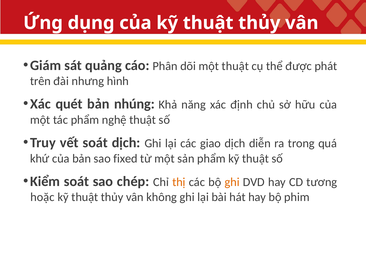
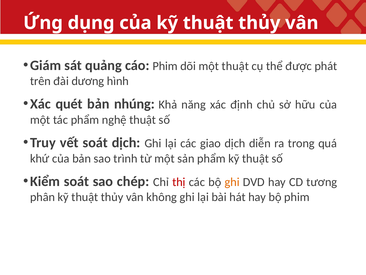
cáo Phân: Phân -> Phim
nhưng: nhưng -> dương
fixed: fixed -> trình
thị colour: orange -> red
hoặc: hoặc -> phân
